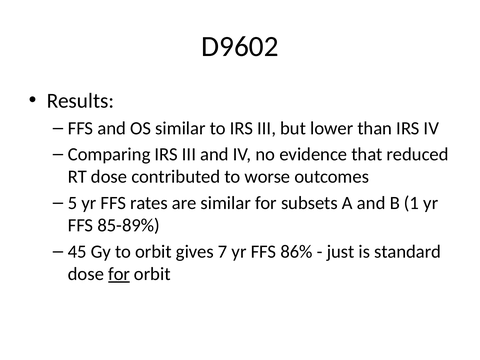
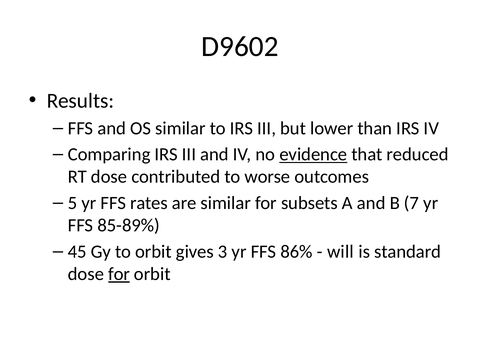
evidence underline: none -> present
1: 1 -> 7
7: 7 -> 3
just: just -> will
